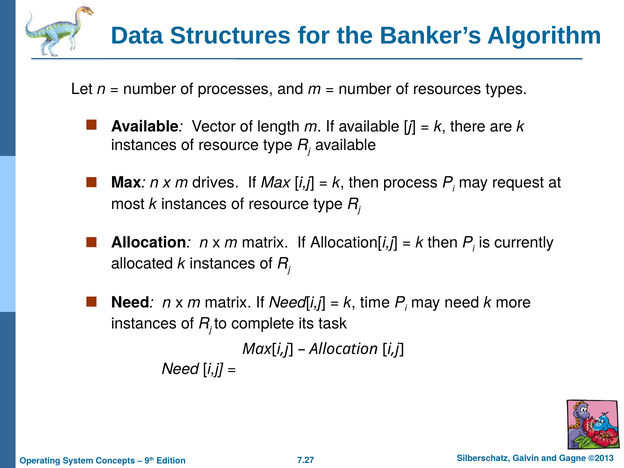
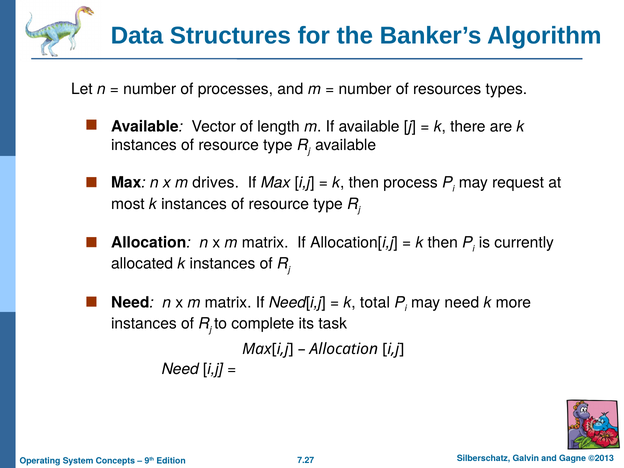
time: time -> total
